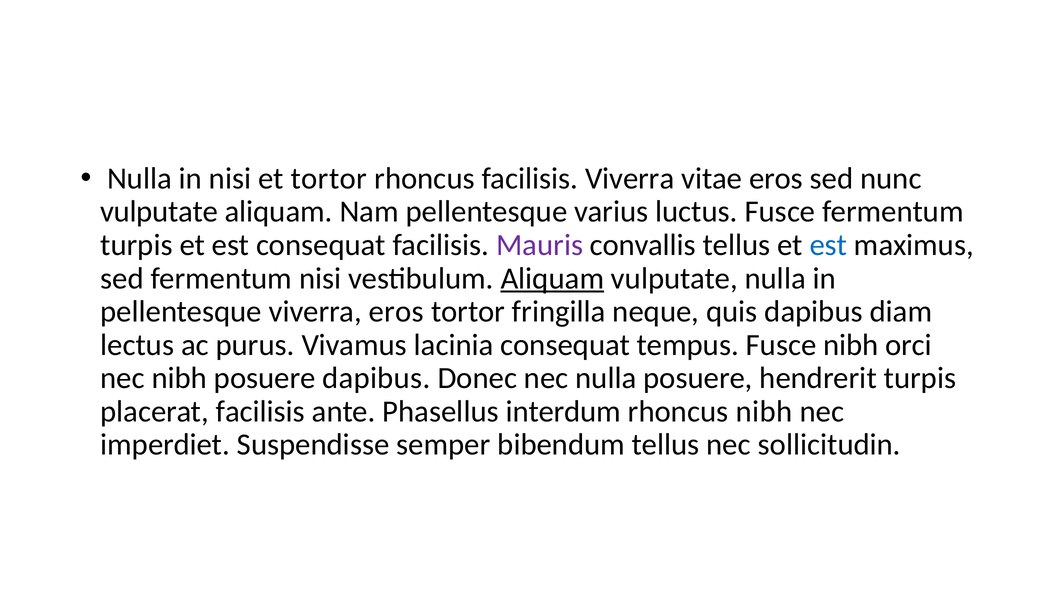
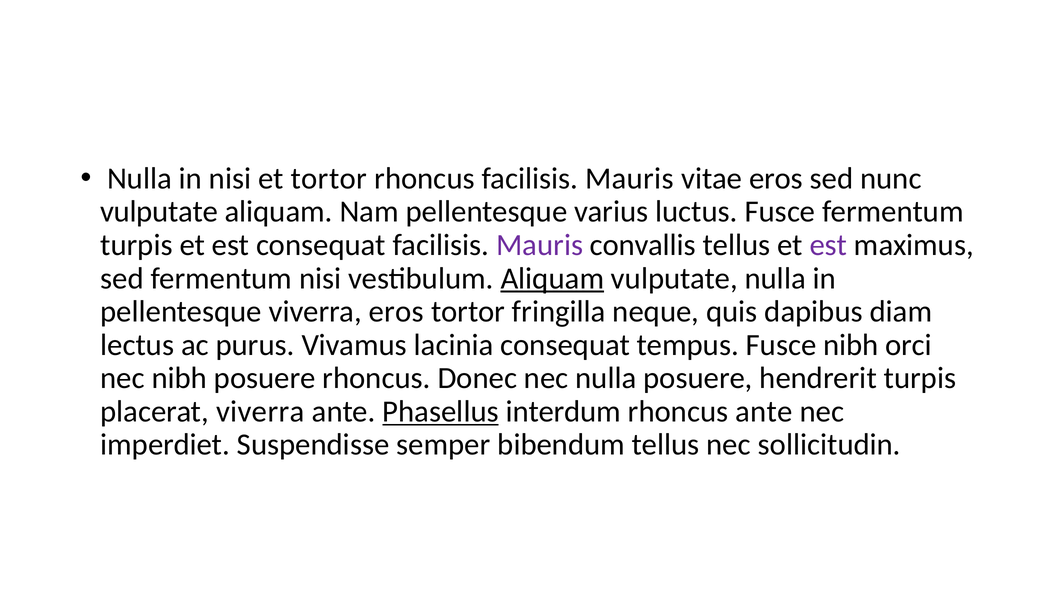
rhoncus facilisis Viverra: Viverra -> Mauris
est at (828, 245) colour: blue -> purple
posuere dapibus: dapibus -> rhoncus
placerat facilisis: facilisis -> viverra
Phasellus underline: none -> present
rhoncus nibh: nibh -> ante
